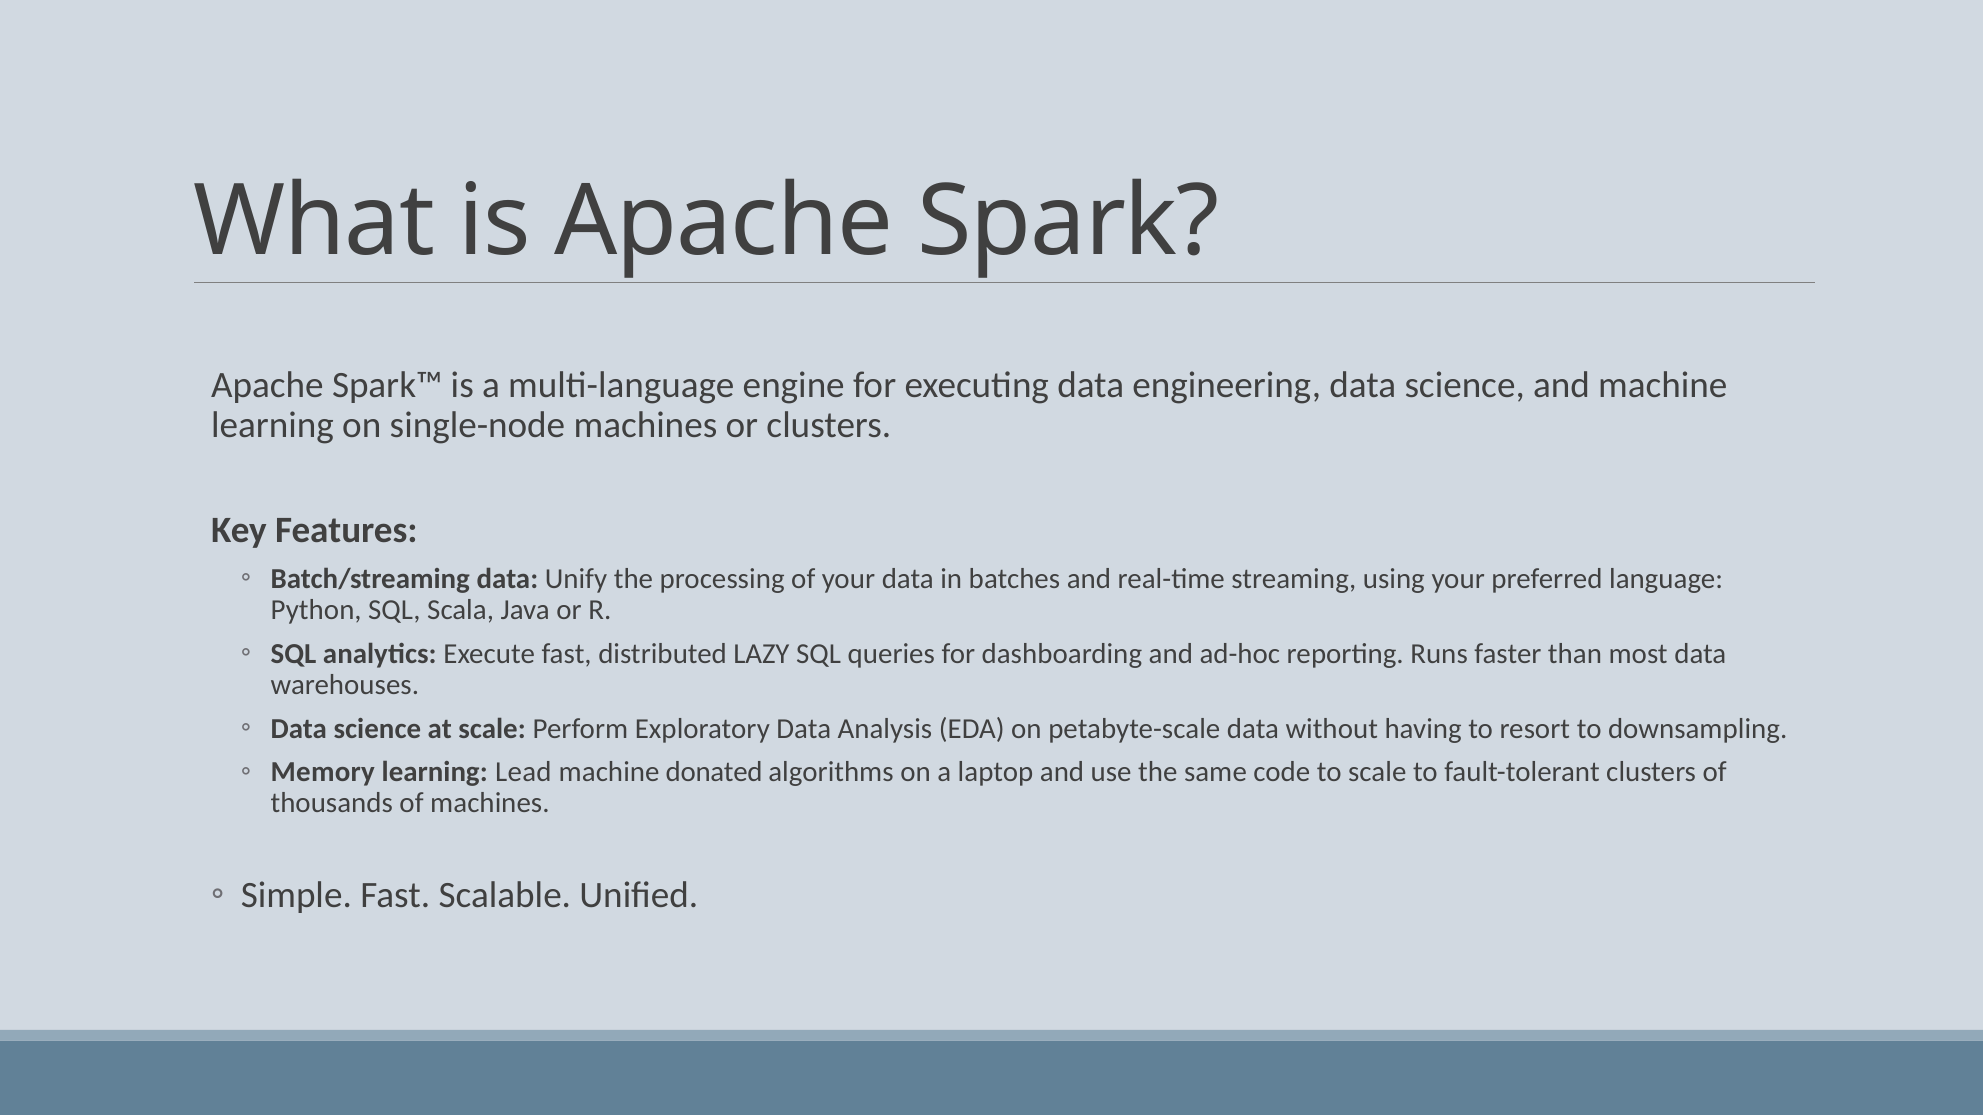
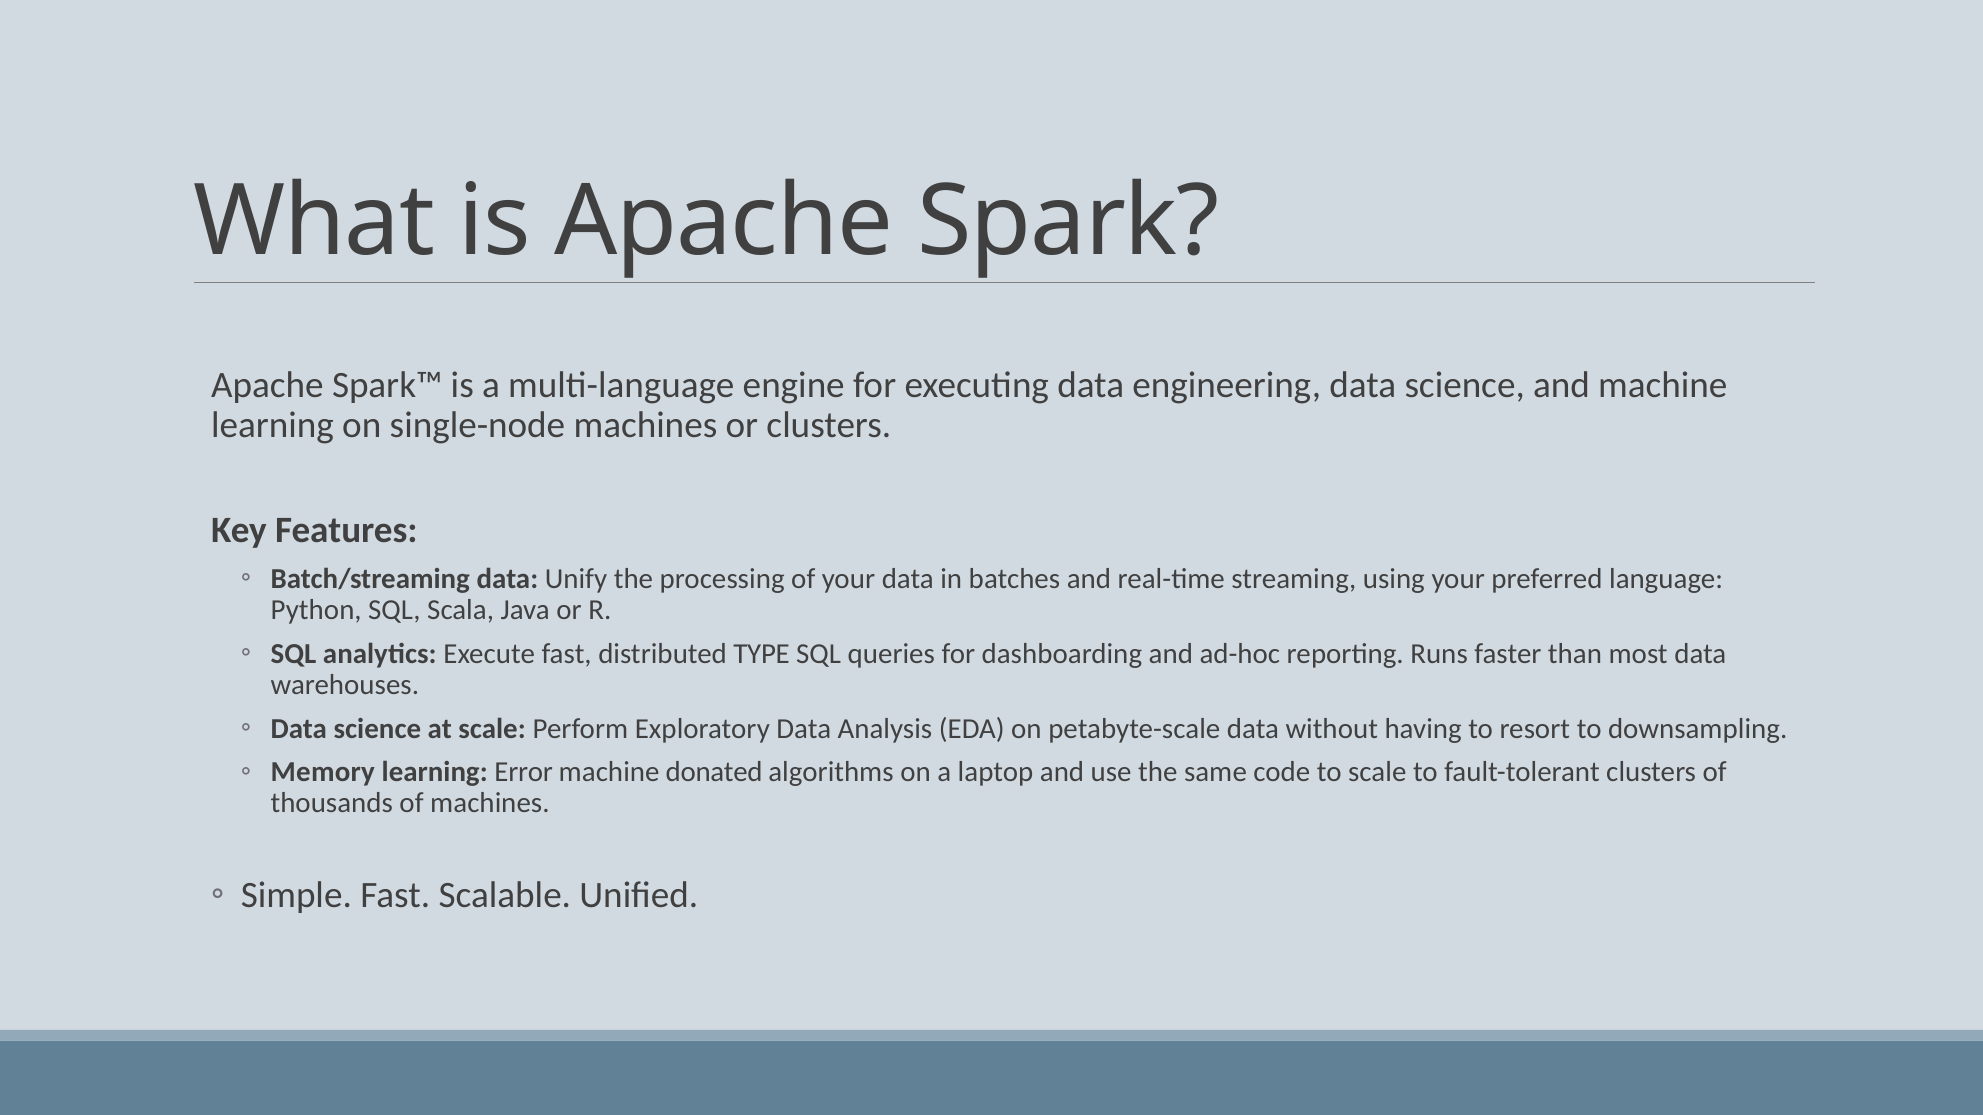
LAZY: LAZY -> TYPE
Lead: Lead -> Error
